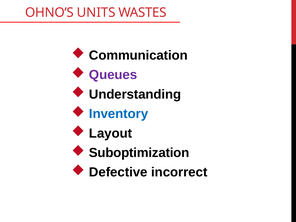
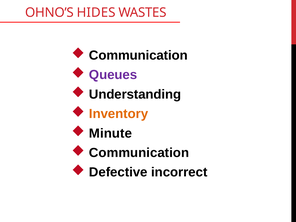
UNITS: UNITS -> HIDES
Inventory colour: blue -> orange
Layout: Layout -> Minute
Suboptimization at (139, 153): Suboptimization -> Communication
